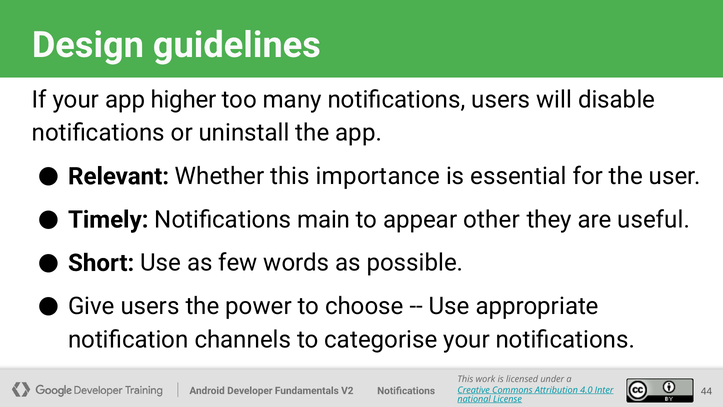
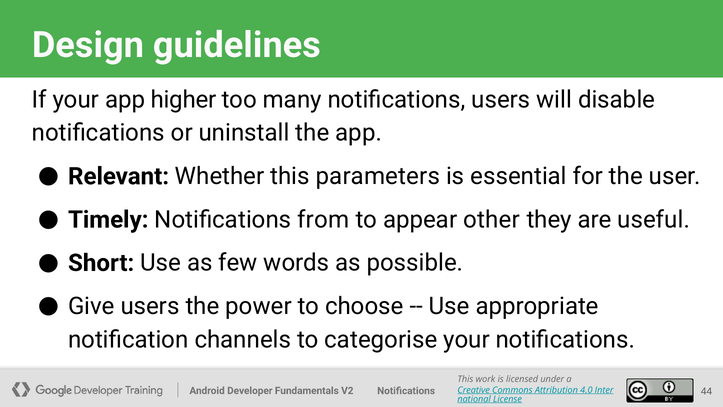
importance: importance -> parameters
main: main -> from
